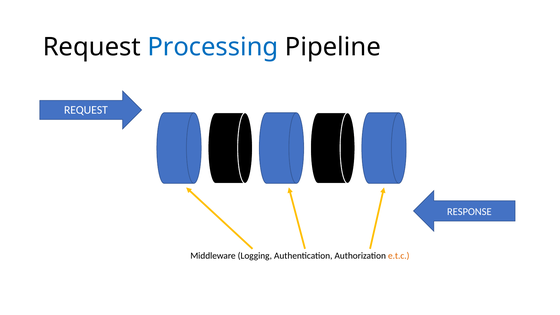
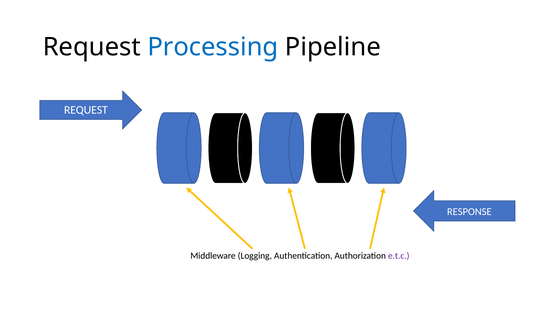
e.t.c colour: orange -> purple
